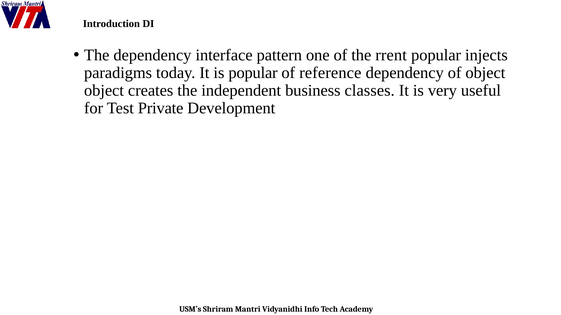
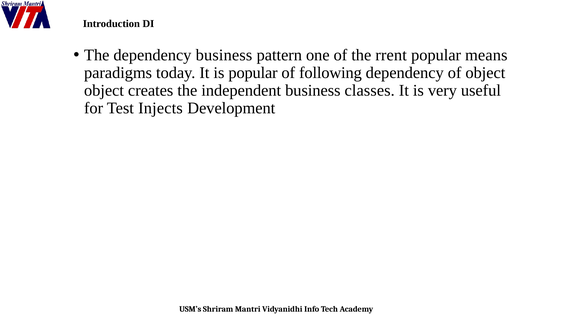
dependency interface: interface -> business
injects: injects -> means
reference: reference -> following
Private: Private -> Injects
